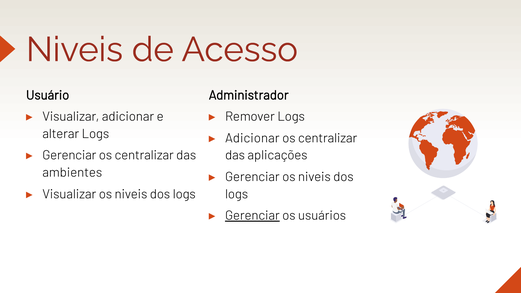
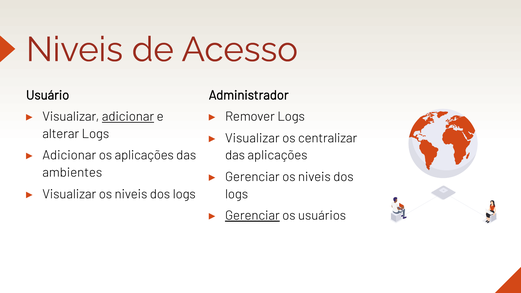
adicionar at (128, 117) underline: none -> present
Adicionar at (252, 138): Adicionar -> Visualizar
Gerenciar at (69, 155): Gerenciar -> Adicionar
centralizar at (144, 155): centralizar -> aplicações
